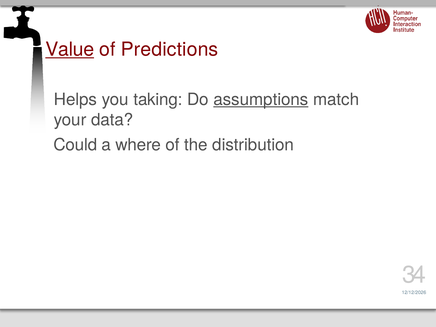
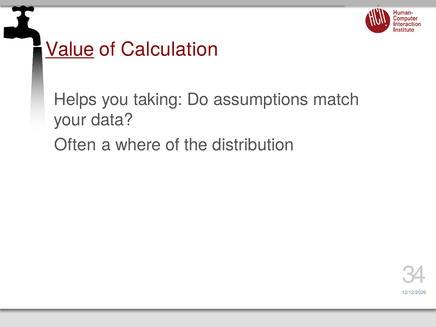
Predictions: Predictions -> Calculation
assumptions underline: present -> none
Could: Could -> Often
